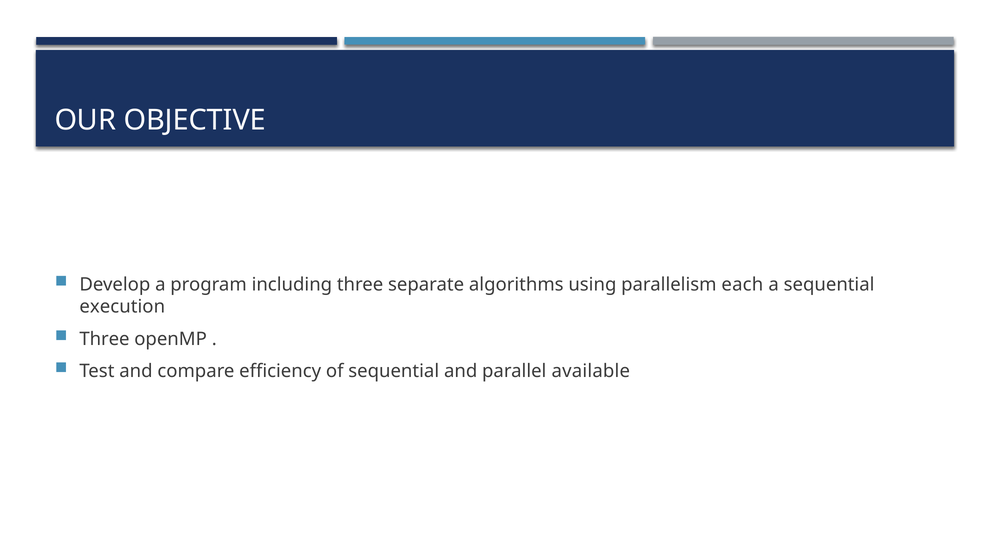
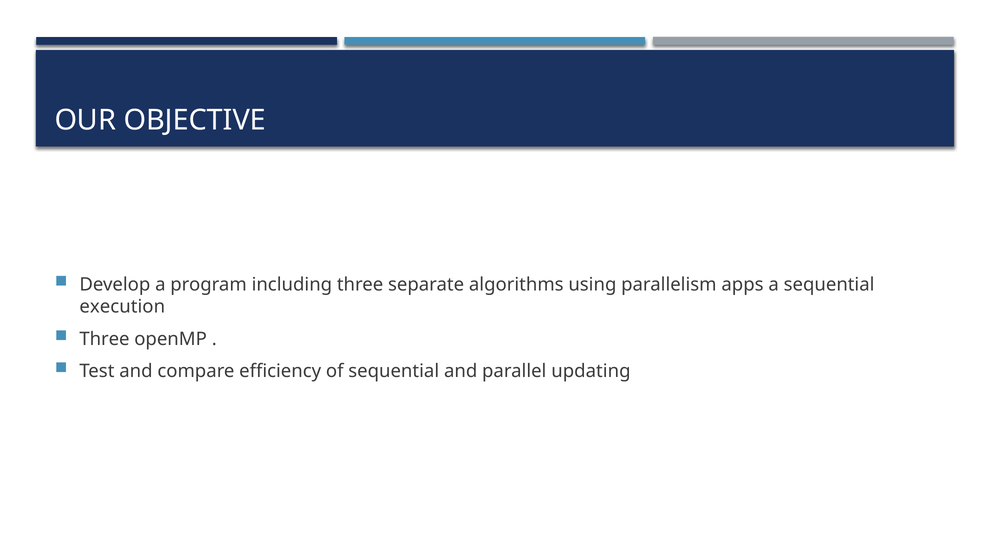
each: each -> apps
available: available -> updating
